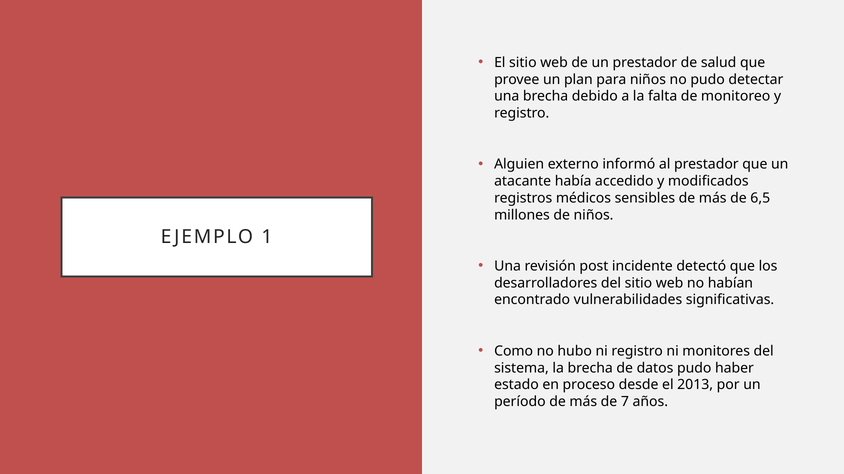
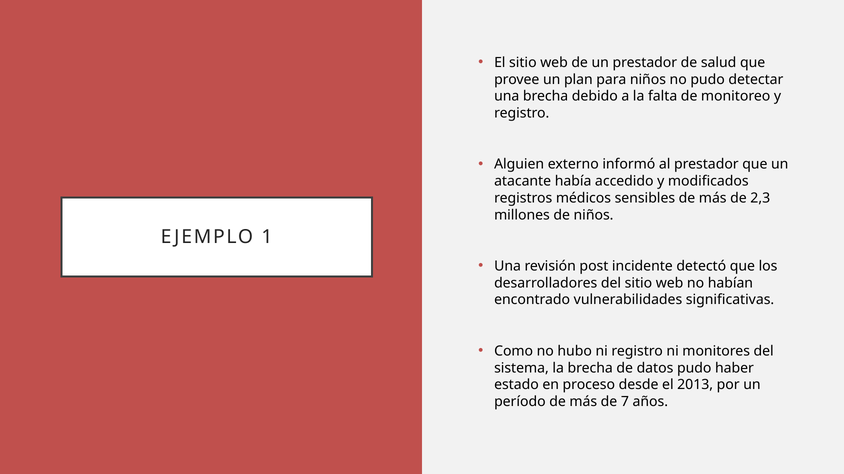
6,5: 6,5 -> 2,3
